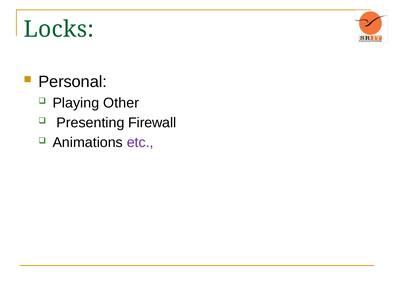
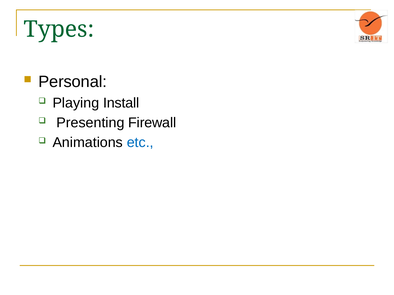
Locks: Locks -> Types
Other: Other -> Install
etc colour: purple -> blue
